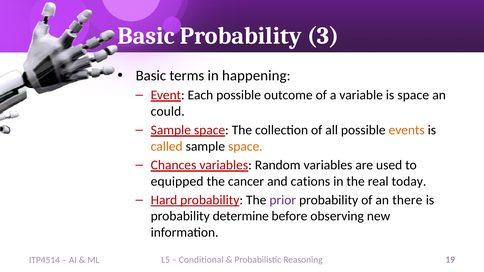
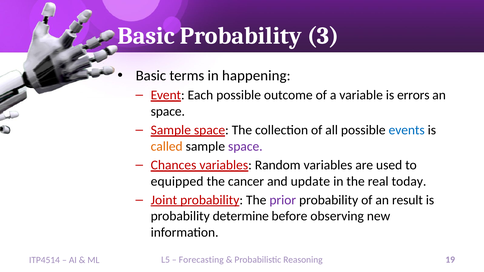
is space: space -> errors
could at (168, 111): could -> space
events colour: orange -> blue
space at (245, 146) colour: orange -> purple
cations: cations -> update
Hard: Hard -> Joint
there: there -> result
Conditional: Conditional -> Forecasting
